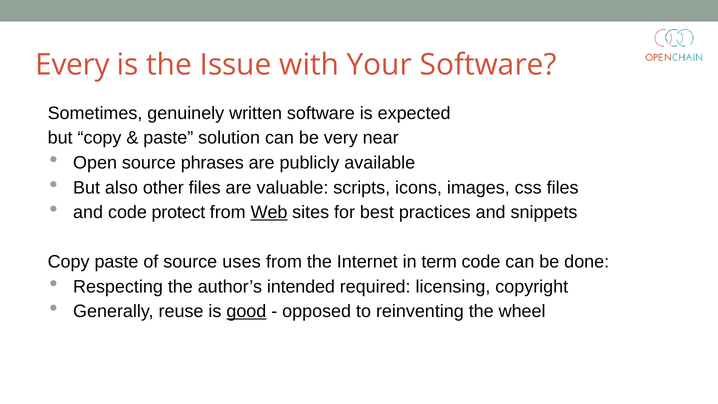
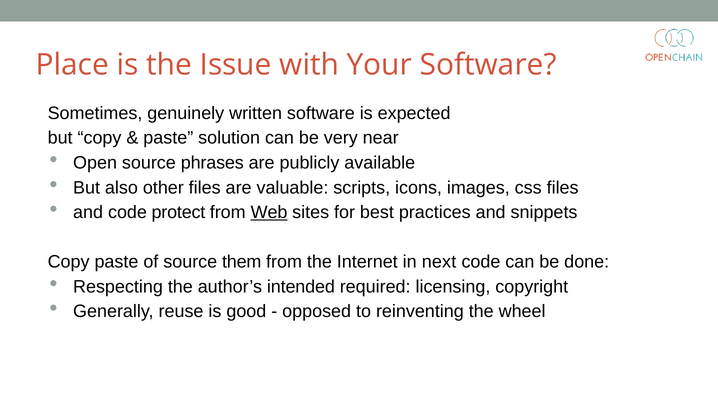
Every: Every -> Place
uses: uses -> them
term: term -> next
good underline: present -> none
